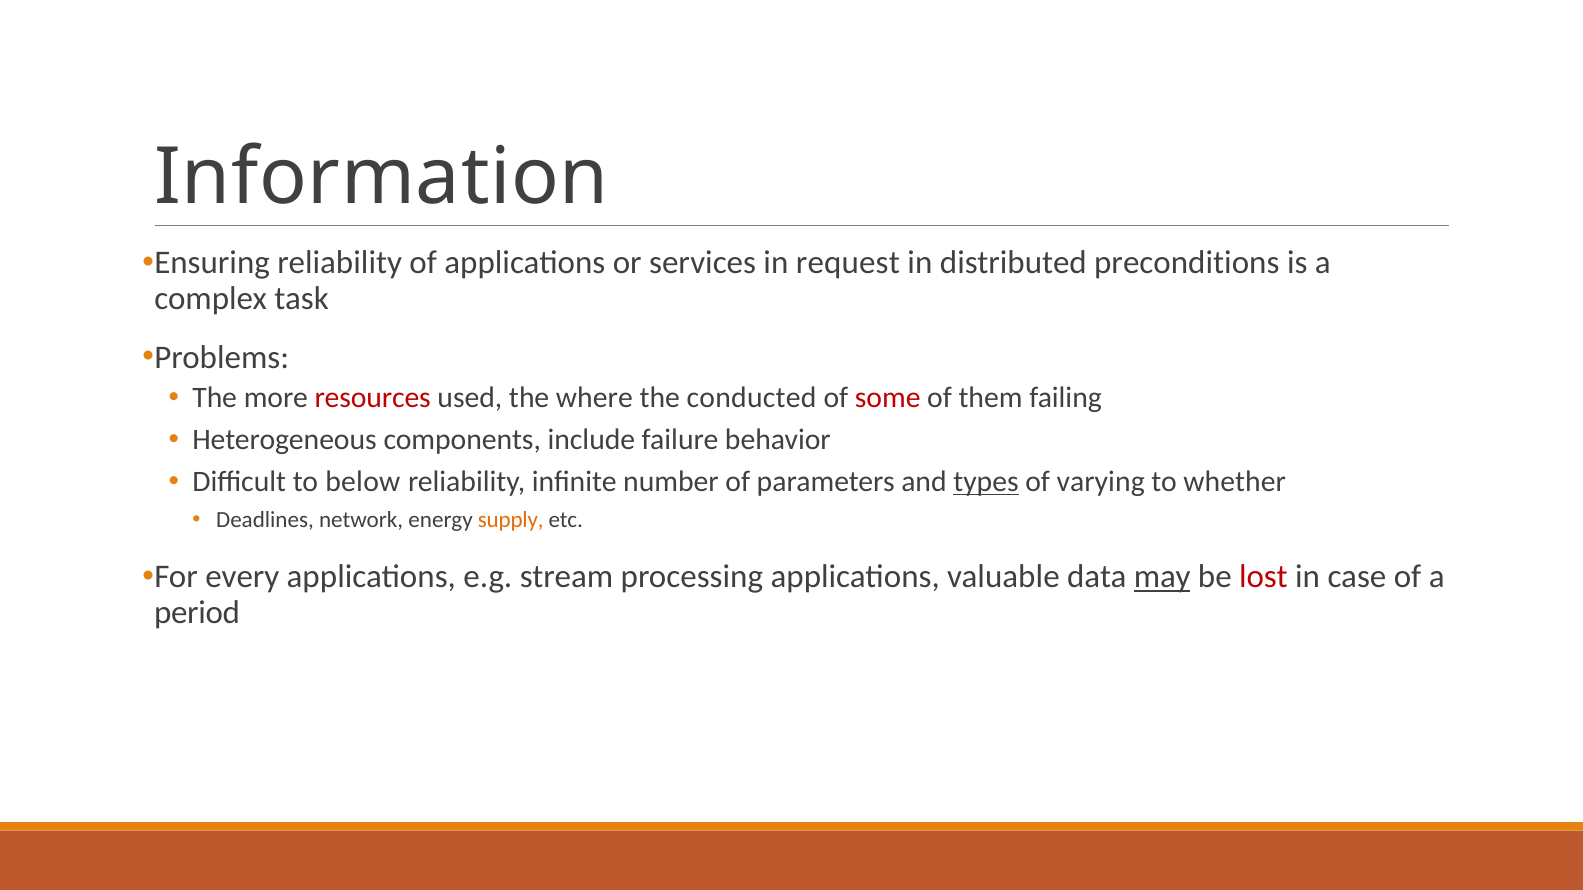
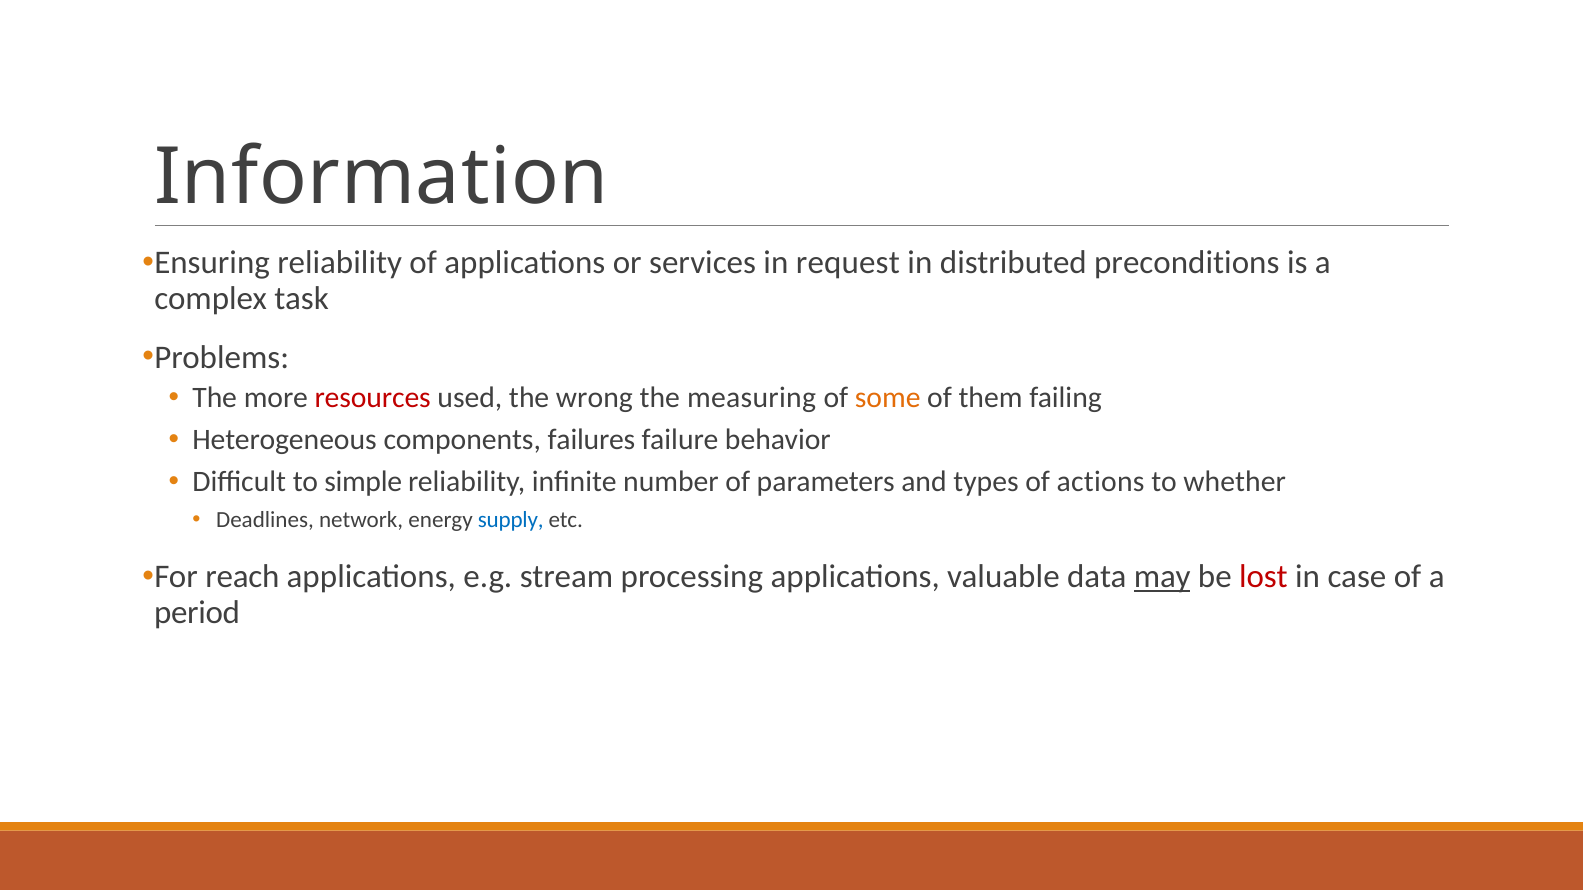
where: where -> wrong
conducted: conducted -> measuring
some colour: red -> orange
include: include -> failures
below: below -> simple
types underline: present -> none
varying: varying -> actions
supply colour: orange -> blue
every: every -> reach
